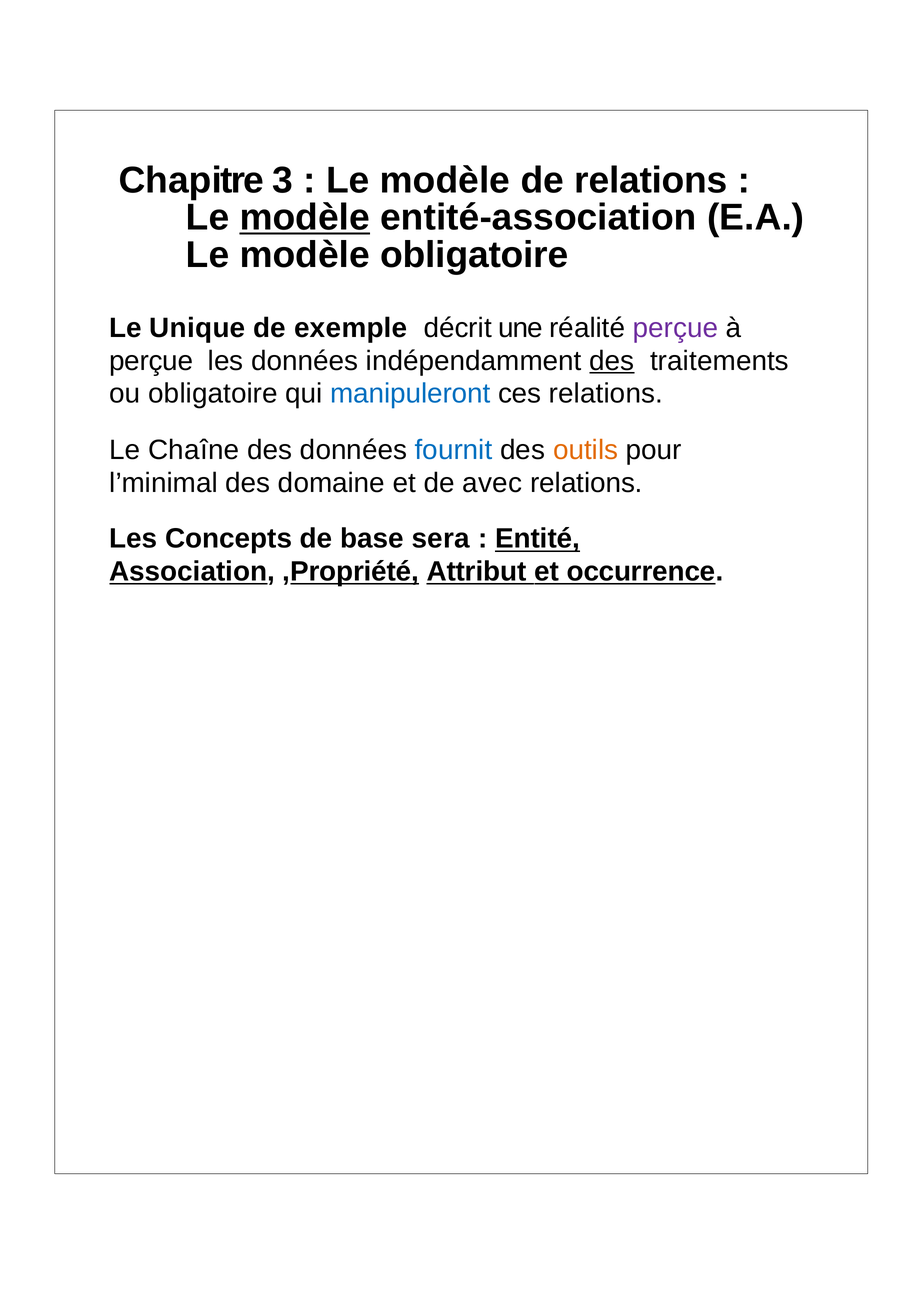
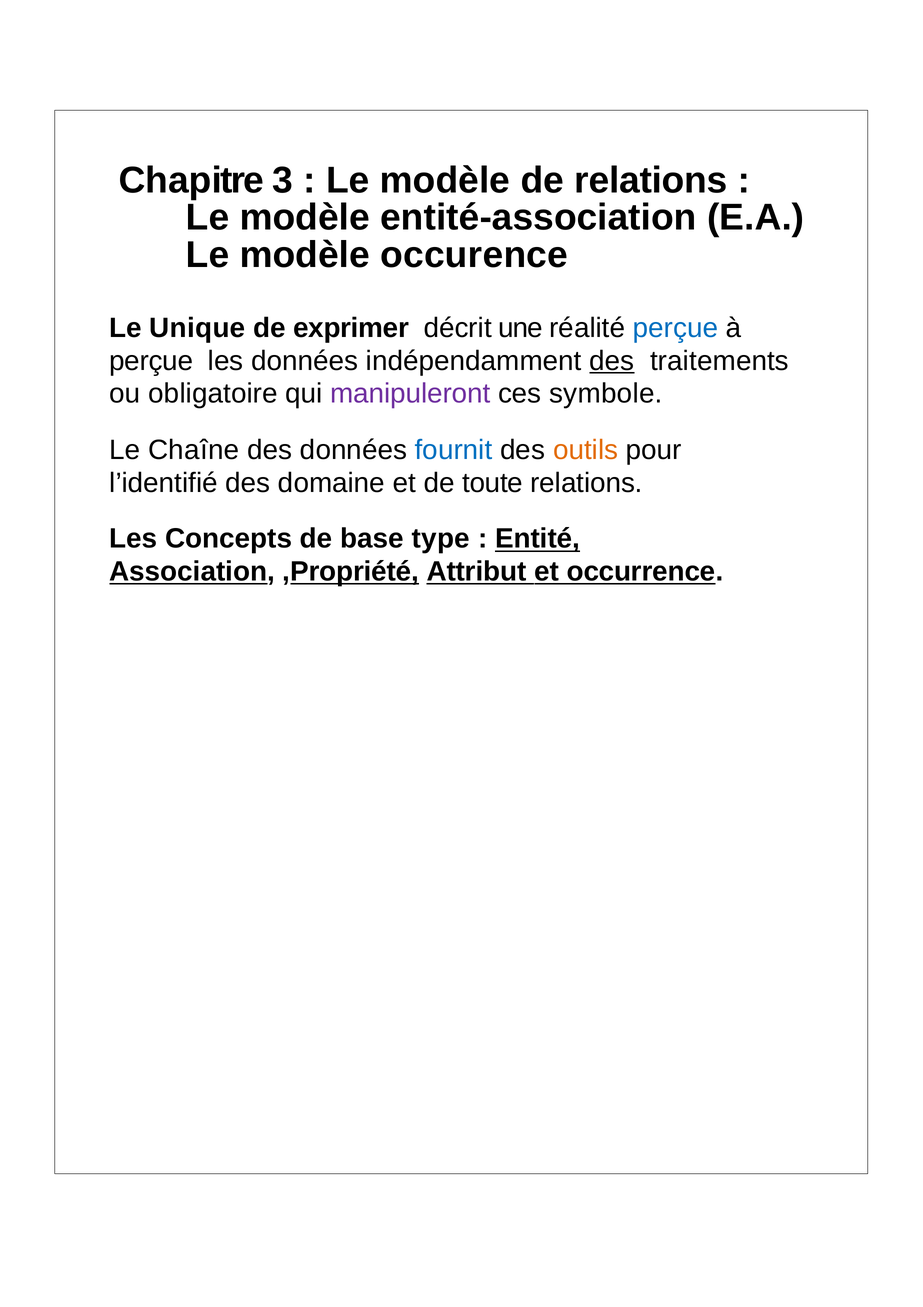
modèle at (305, 217) underline: present -> none
modèle obligatoire: obligatoire -> occurence
exemple: exemple -> exprimer
perçue at (676, 328) colour: purple -> blue
manipuleront colour: blue -> purple
ces relations: relations -> symbole
l’minimal: l’minimal -> l’identifié
avec: avec -> toute
sera: sera -> type
